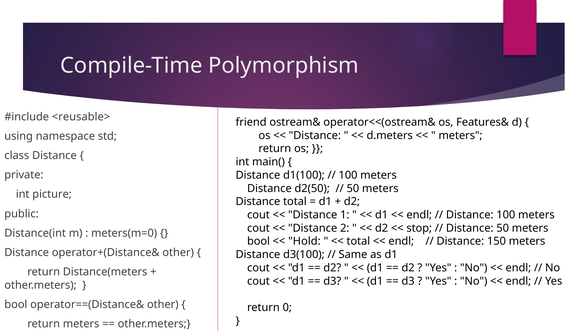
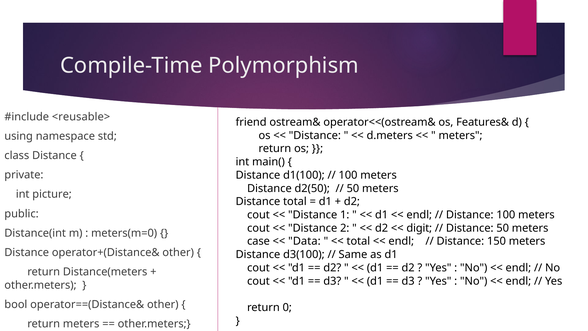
stop: stop -> digit
bool at (258, 241): bool -> case
Hold: Hold -> Data
